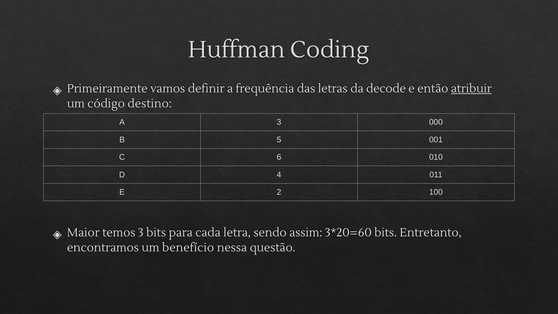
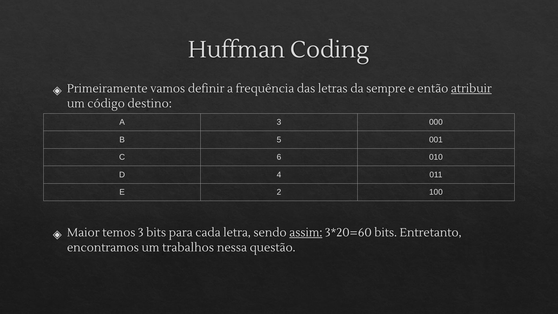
decode: decode -> sempre
assim underline: none -> present
benefício: benefício -> trabalhos
